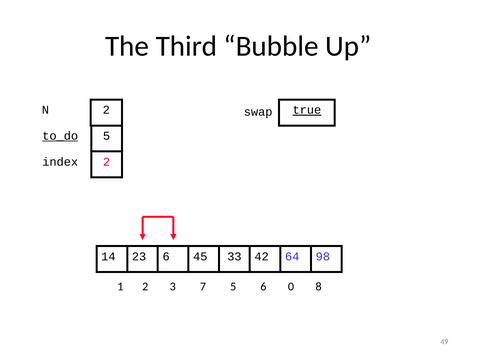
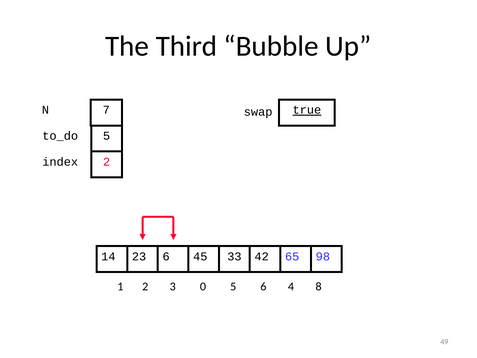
N 2: 2 -> 7
to_do underline: present -> none
64: 64 -> 65
7: 7 -> 0
0: 0 -> 4
